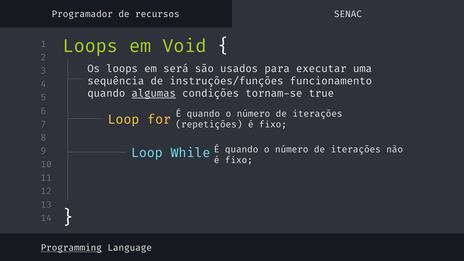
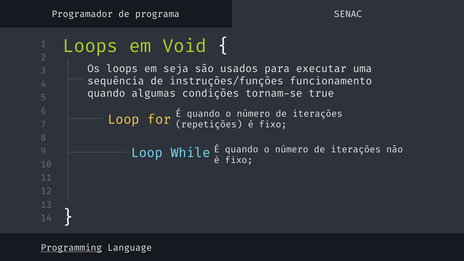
recursos: recursos -> programa
será: será -> seja
algumas underline: present -> none
